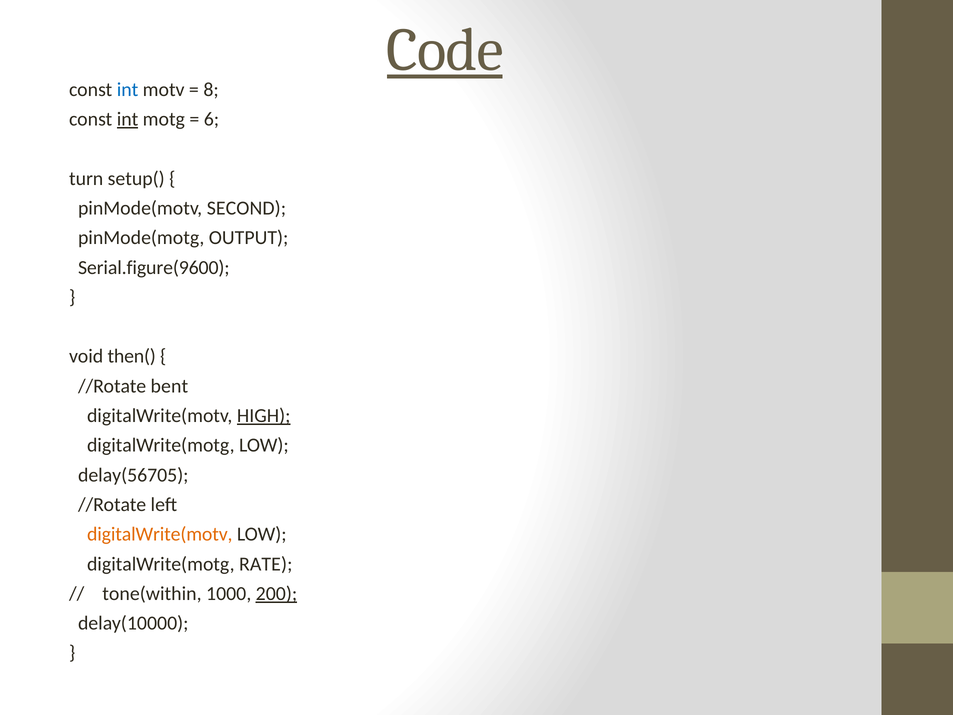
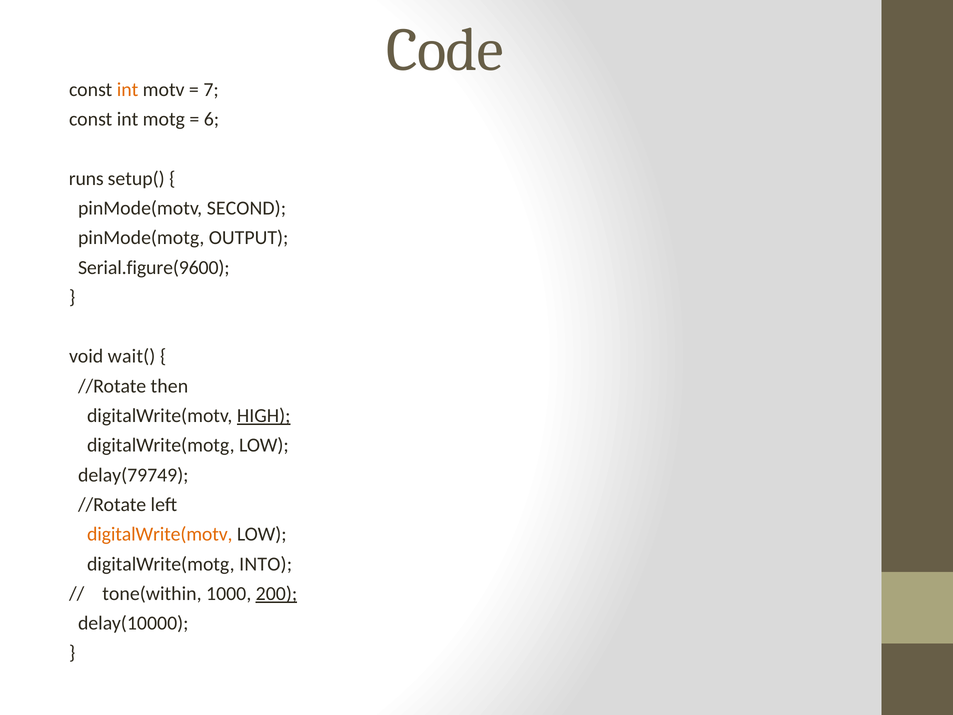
Code underline: present -> none
int at (128, 90) colour: blue -> orange
8: 8 -> 7
int at (128, 119) underline: present -> none
turn: turn -> runs
then(: then( -> wait(
bent: bent -> then
delay(56705: delay(56705 -> delay(79749
RATE: RATE -> INTO
